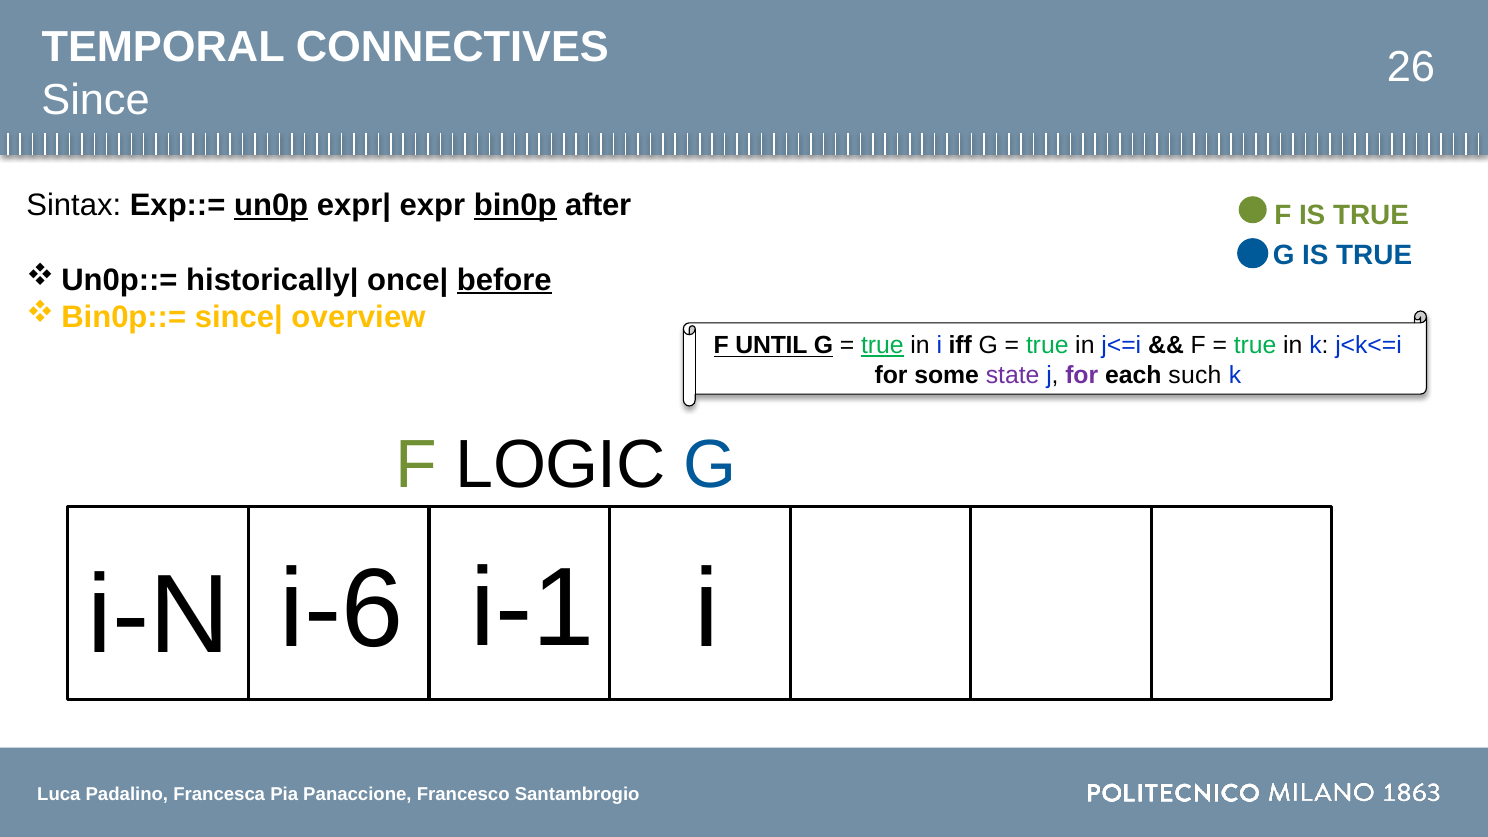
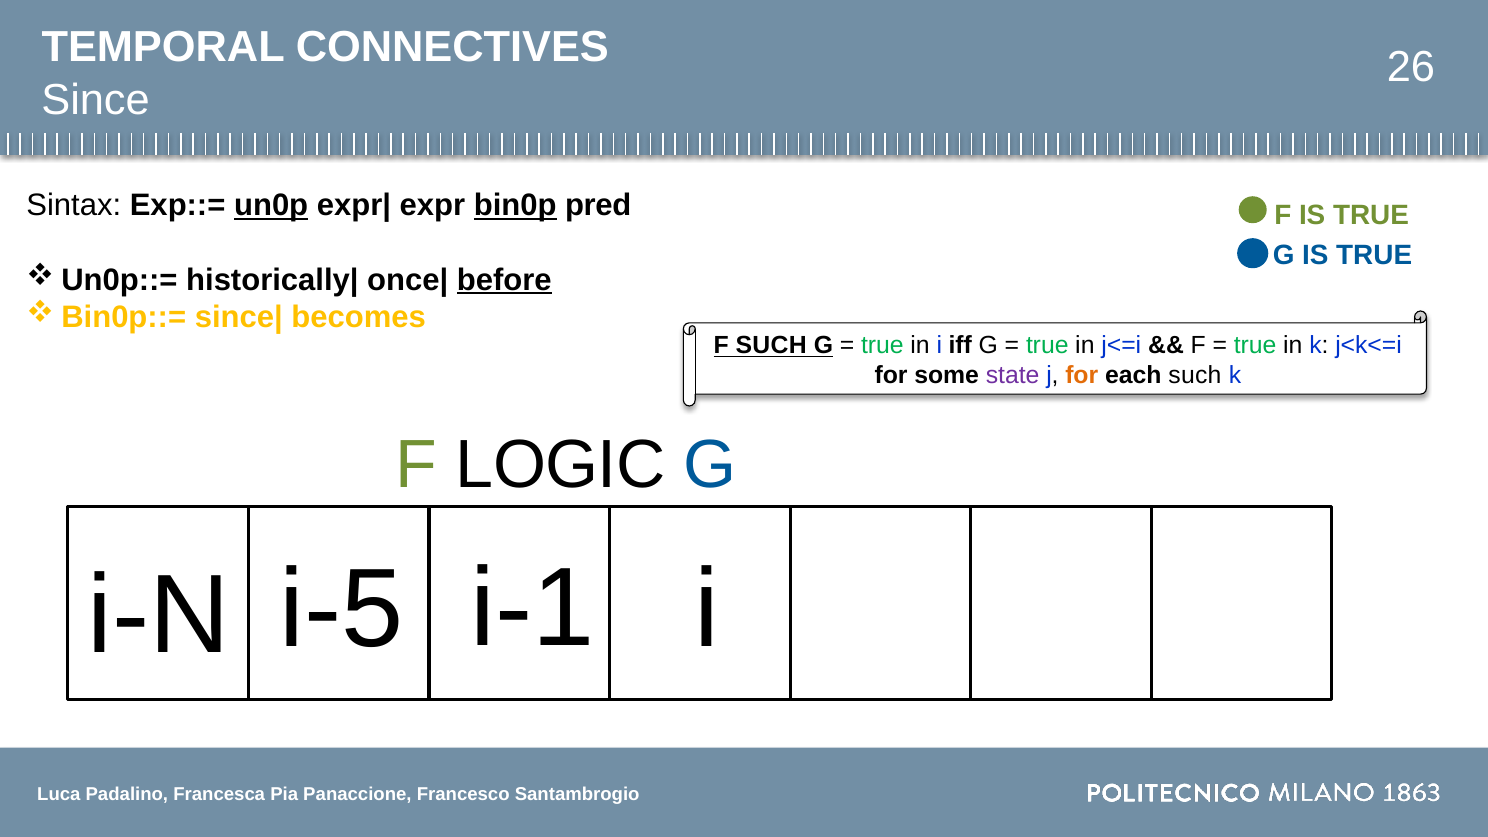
after: after -> pred
overview: overview -> becomes
F UNTIL: UNTIL -> SUCH
true at (882, 345) underline: present -> none
for at (1082, 375) colour: purple -> orange
i-6: i-6 -> i-5
